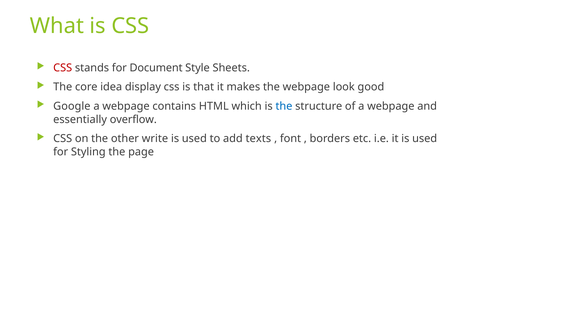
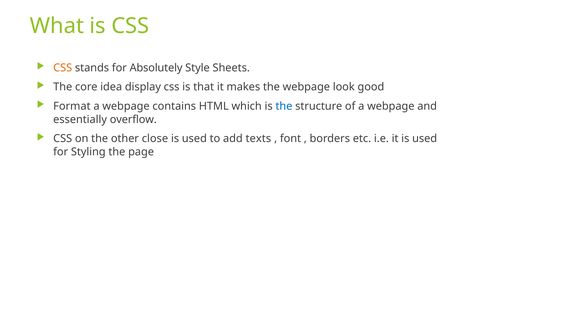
CSS at (63, 68) colour: red -> orange
Document: Document -> Absolutely
Google: Google -> Format
write: write -> close
